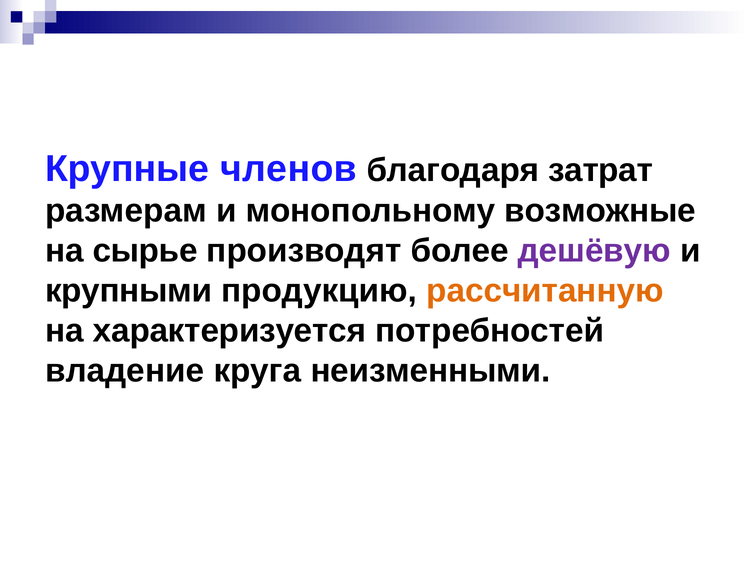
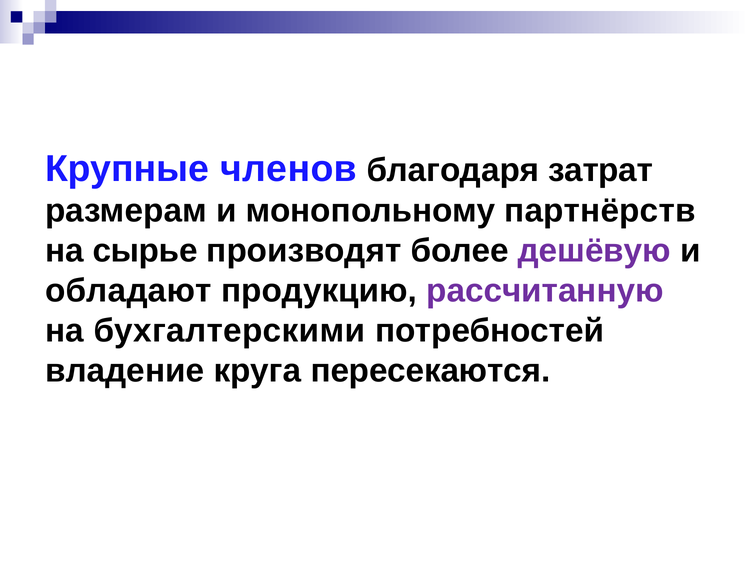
возможные: возможные -> партнёрств
крупными: крупными -> обладают
рассчитанную colour: orange -> purple
характеризуется: характеризуется -> бухгалтерскими
неизменными: неизменными -> пересекаются
